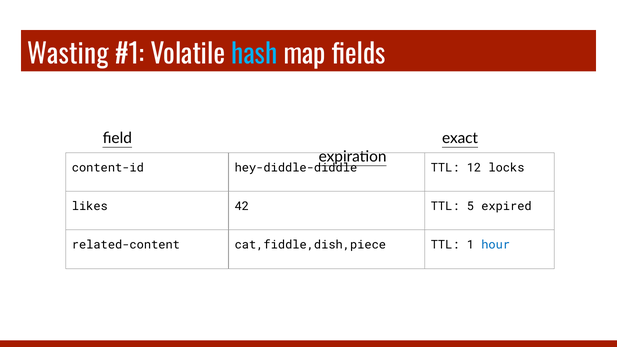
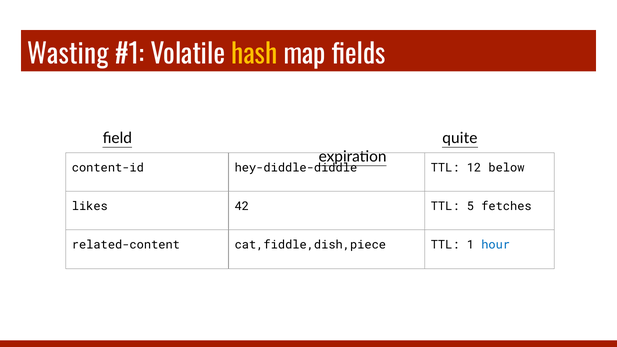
hash colour: light blue -> yellow
exact: exact -> quite
locks: locks -> below
expired: expired -> fetches
